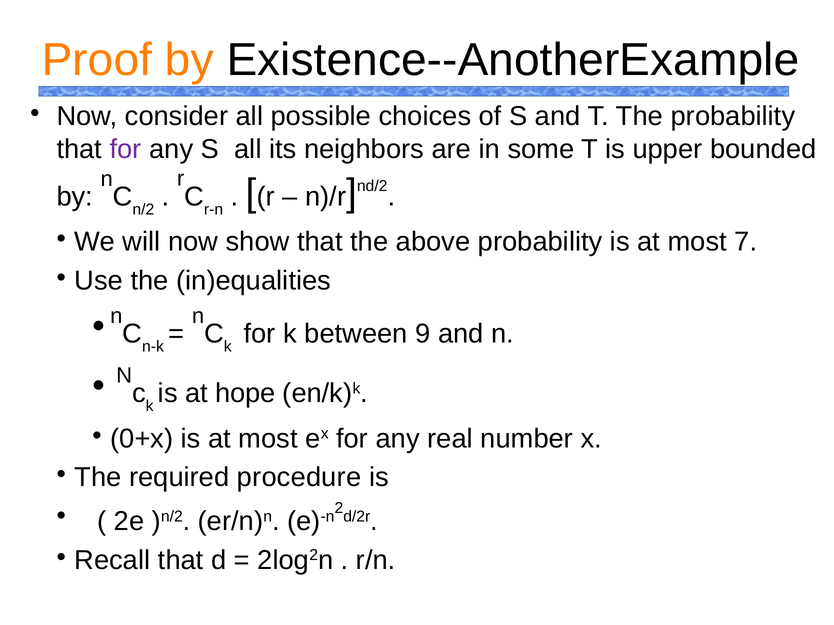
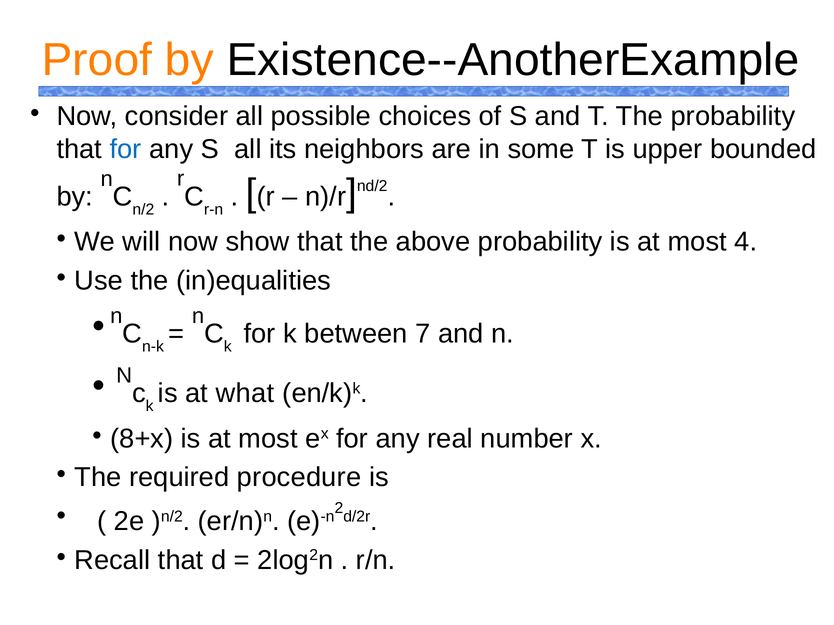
for at (126, 149) colour: purple -> blue
7: 7 -> 4
9: 9 -> 7
hope: hope -> what
0+x: 0+x -> 8+x
